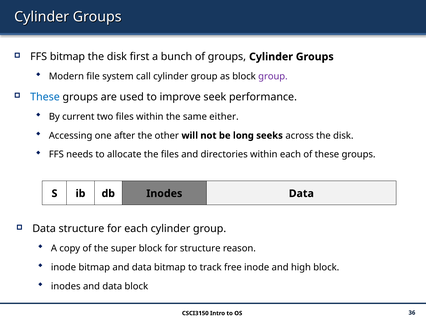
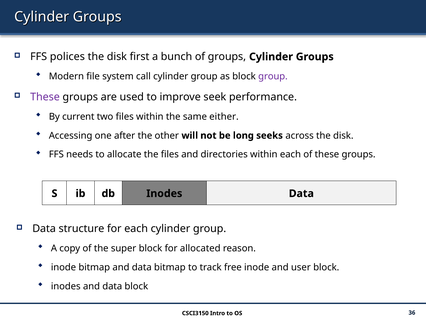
FFS bitmap: bitmap -> polices
These at (45, 97) colour: blue -> purple
for structure: structure -> allocated
high: high -> user
